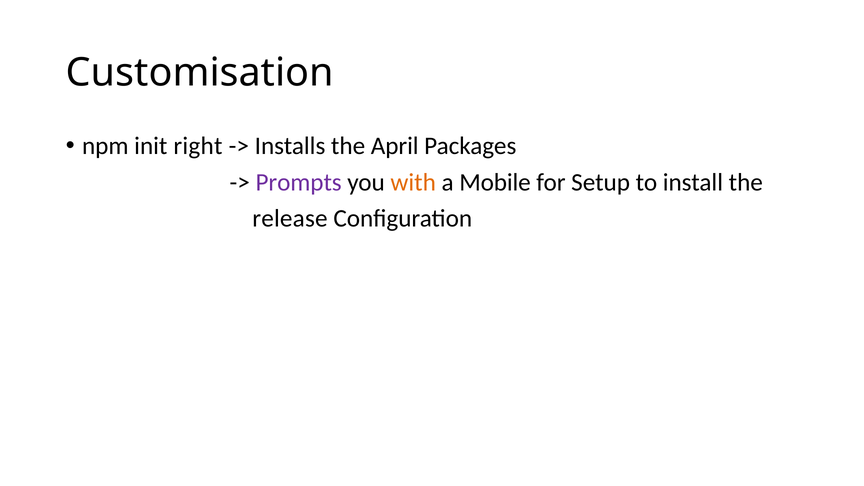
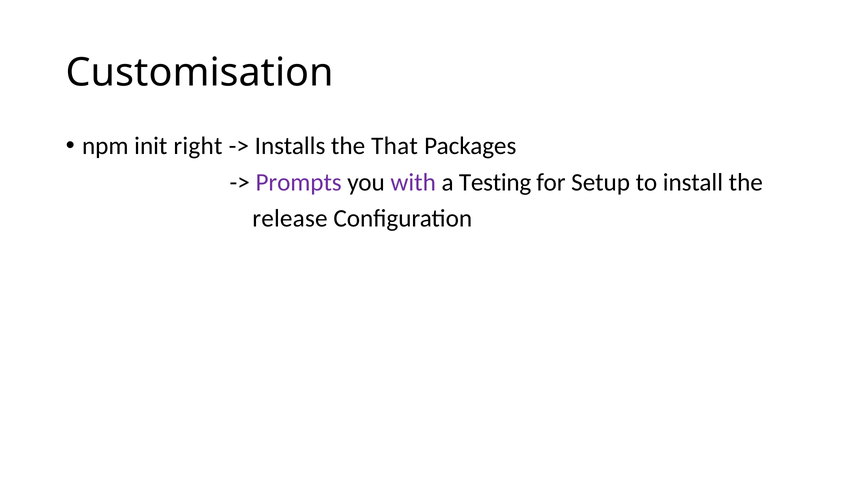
April: April -> That
with colour: orange -> purple
Mobile: Mobile -> Testing
